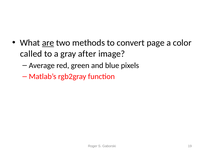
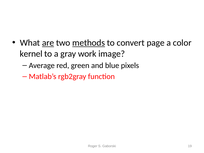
methods underline: none -> present
called: called -> kernel
after: after -> work
